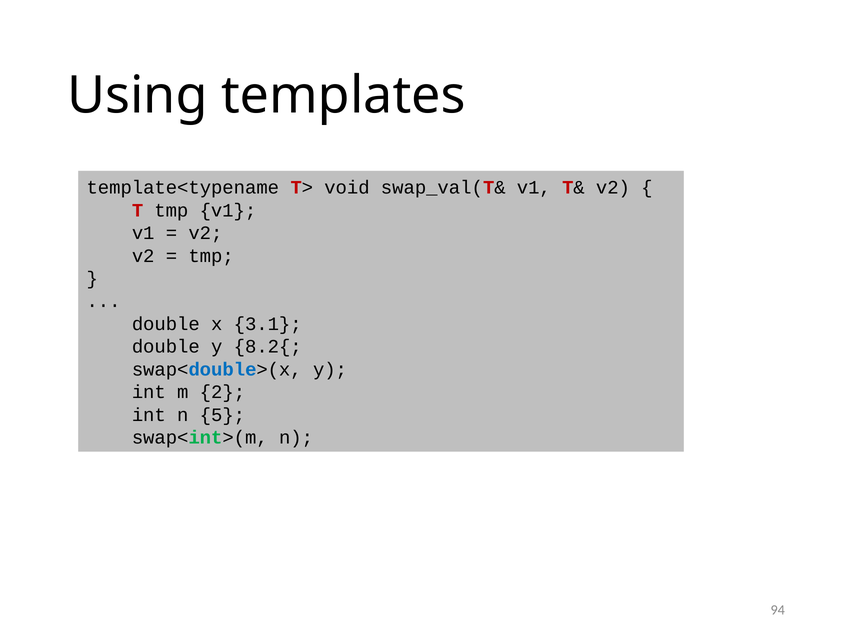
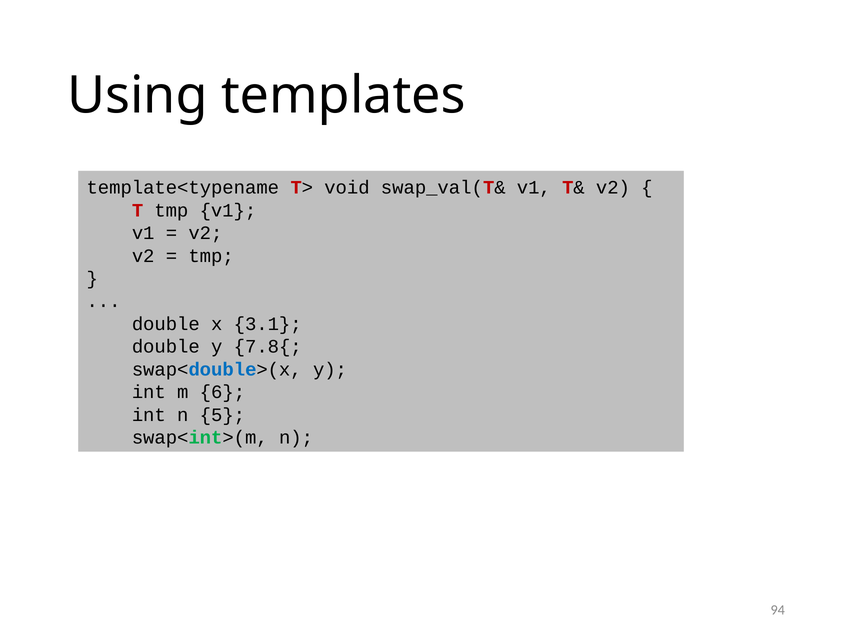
8.2{: 8.2{ -> 7.8{
2: 2 -> 6
